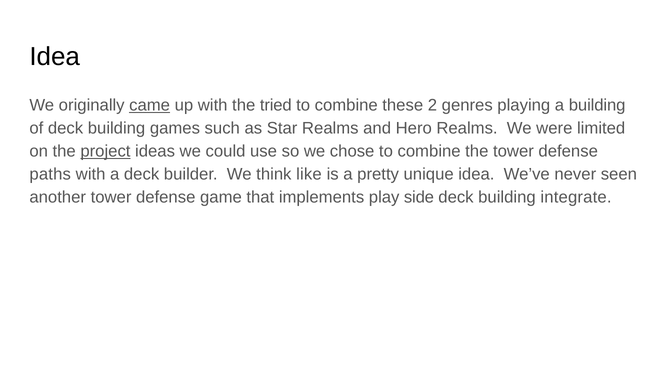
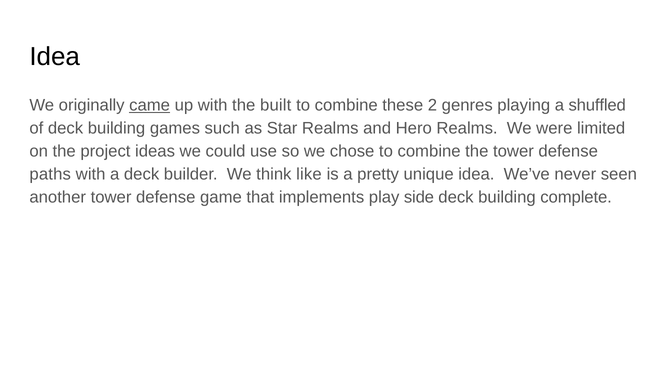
tried: tried -> built
a building: building -> shuffled
project underline: present -> none
integrate: integrate -> complete
